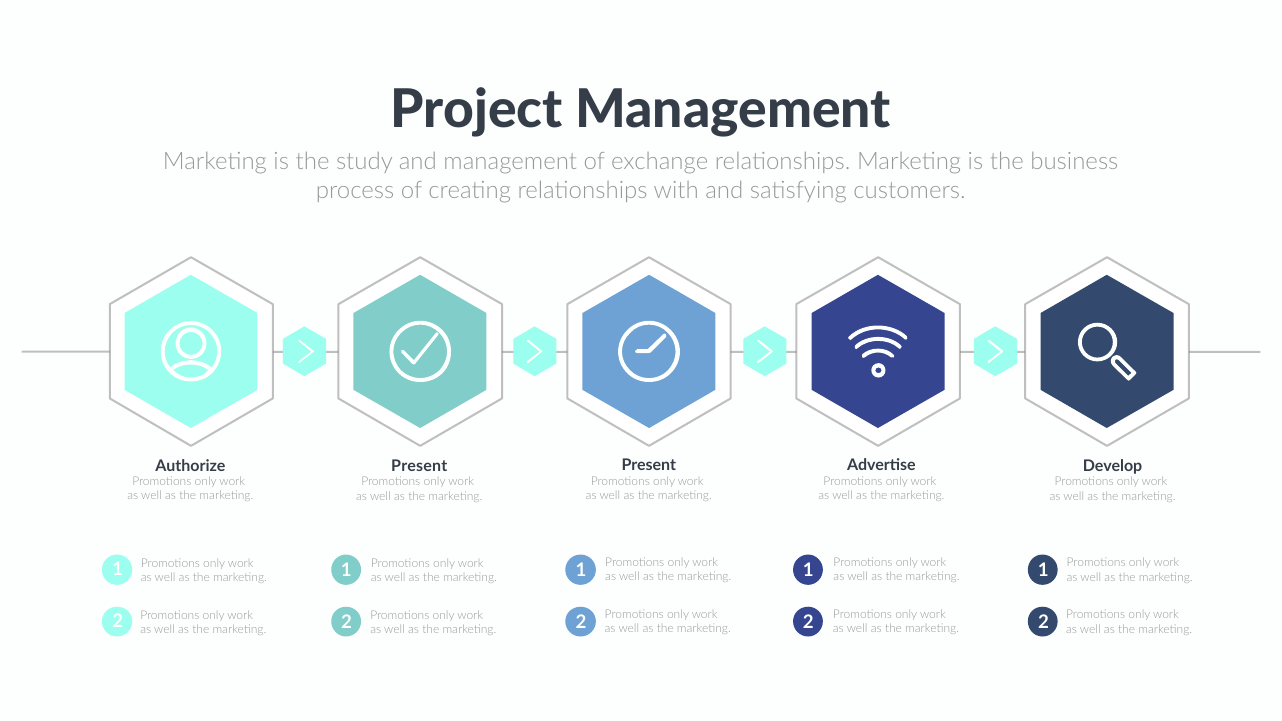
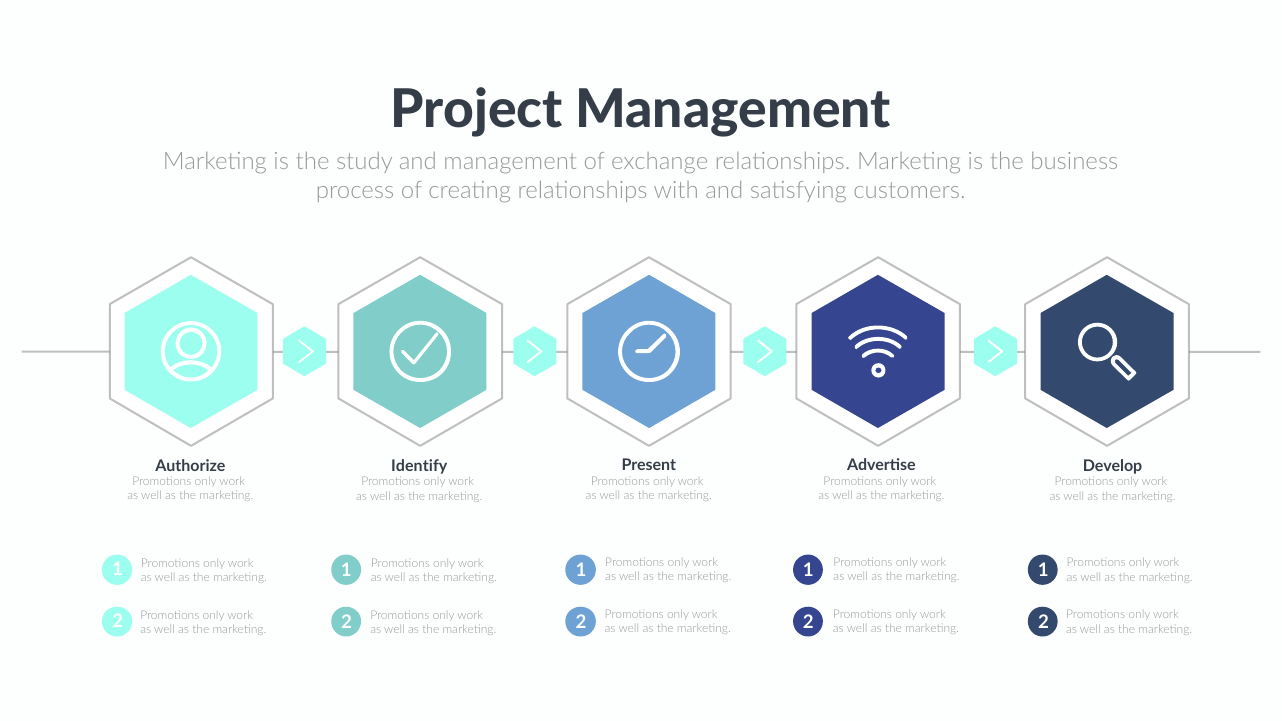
Present at (419, 466): Present -> Identify
